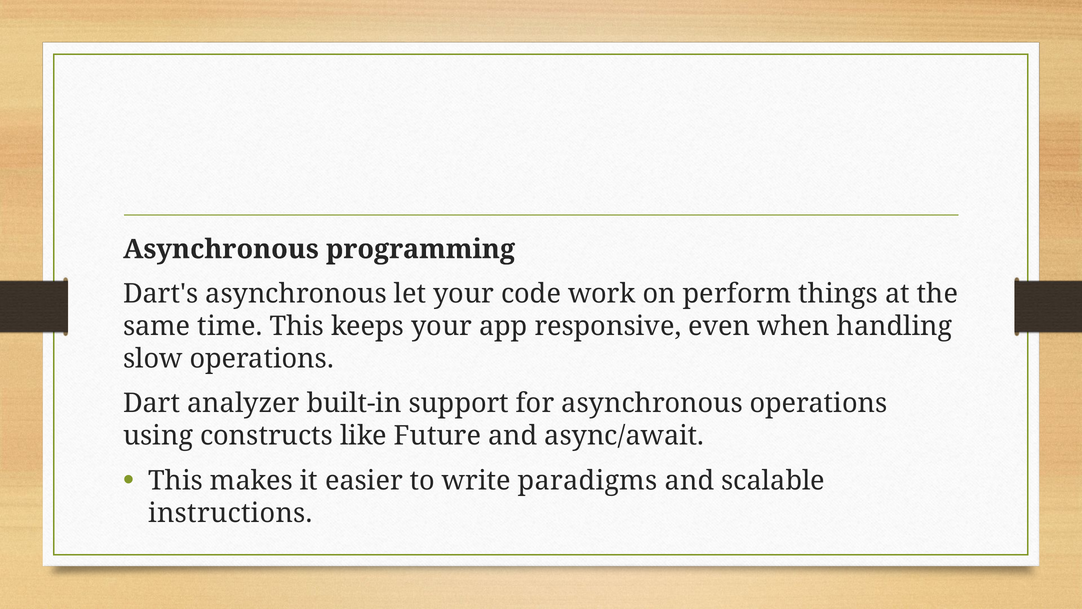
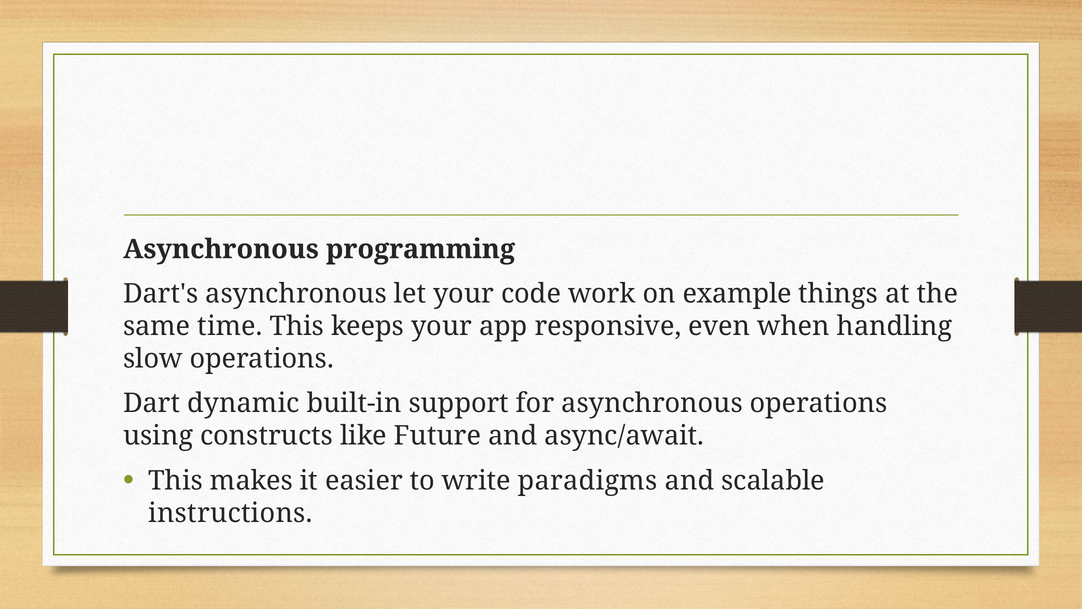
perform: perform -> example
analyzer: analyzer -> dynamic
